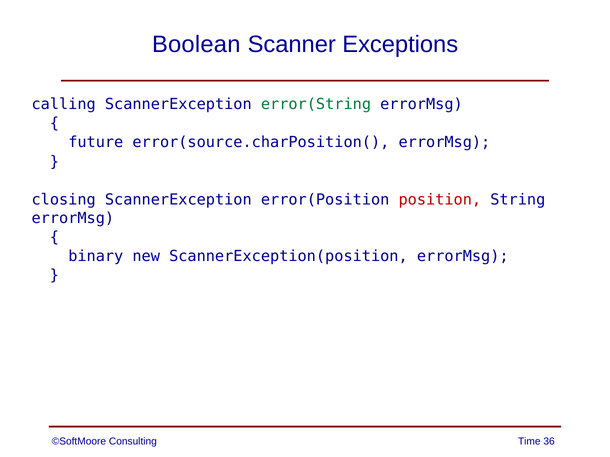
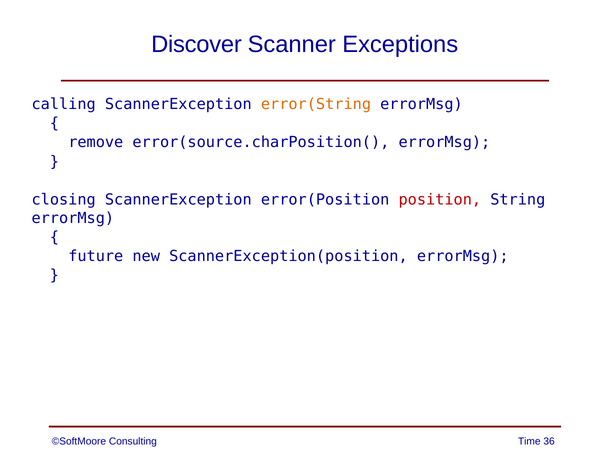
Boolean: Boolean -> Discover
error(String colour: green -> orange
future: future -> remove
binary: binary -> future
